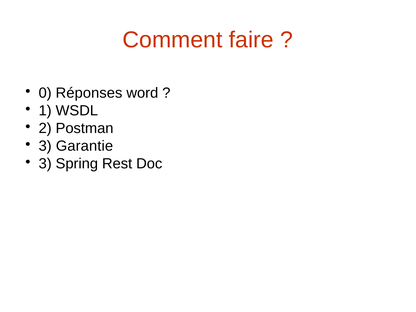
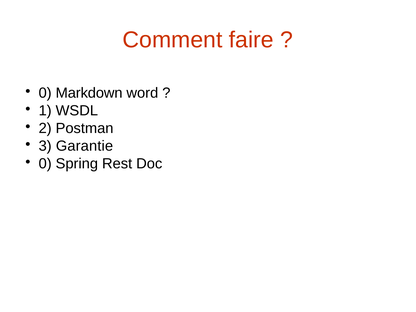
Réponses: Réponses -> Markdown
3 at (45, 164): 3 -> 0
